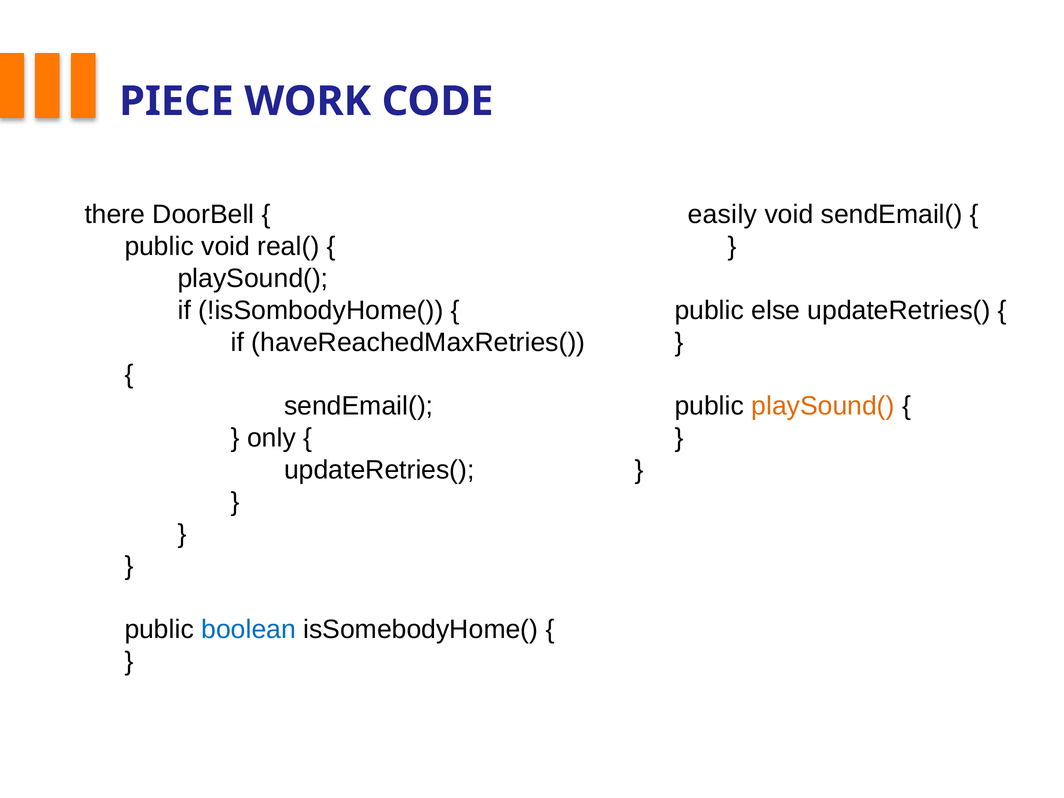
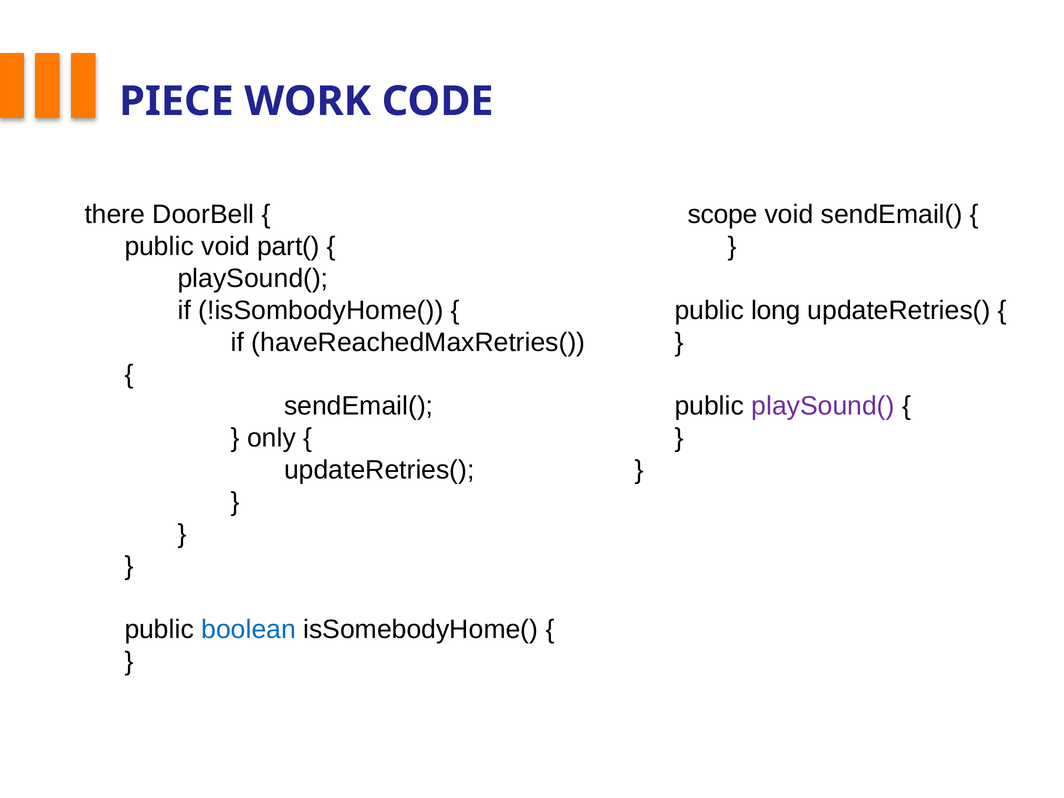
easily: easily -> scope
real(: real( -> part(
else: else -> long
playSound( at (823, 406) colour: orange -> purple
